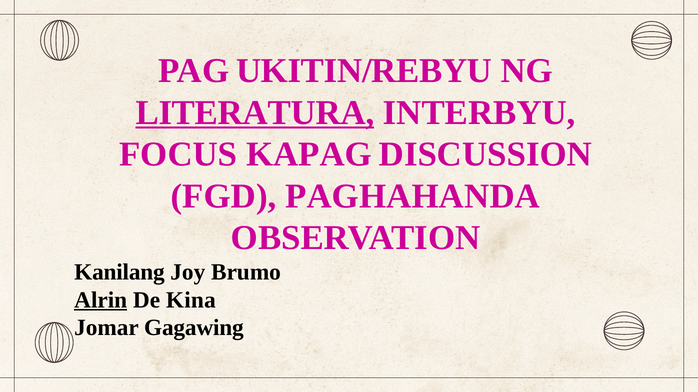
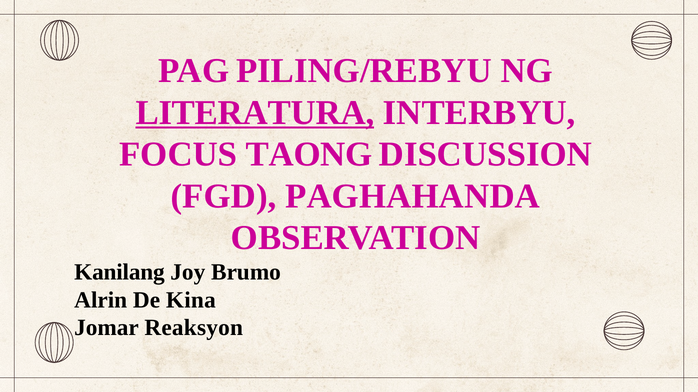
UKITIN/REBYU: UKITIN/REBYU -> PILING/REBYU
KAPAG: KAPAG -> TAONG
Alrin underline: present -> none
Gagawing: Gagawing -> Reaksyon
